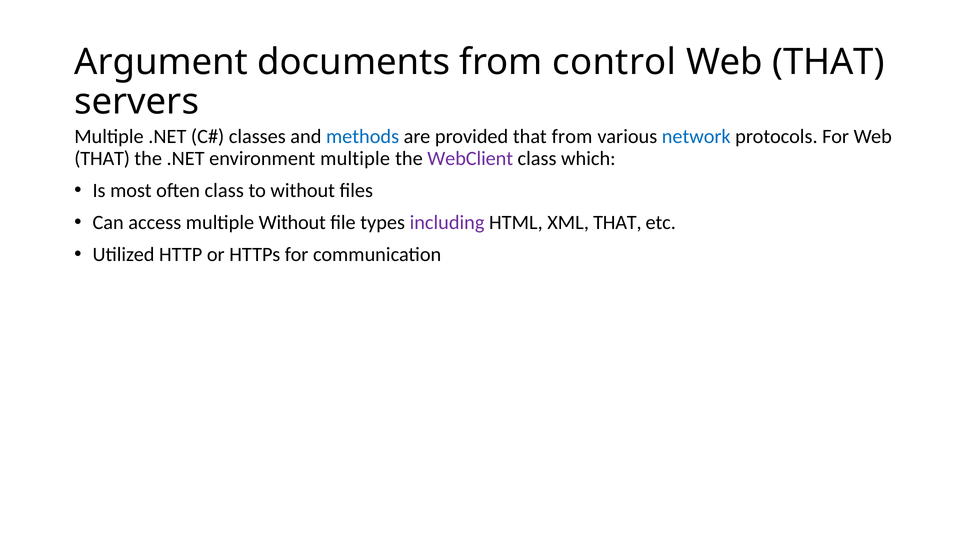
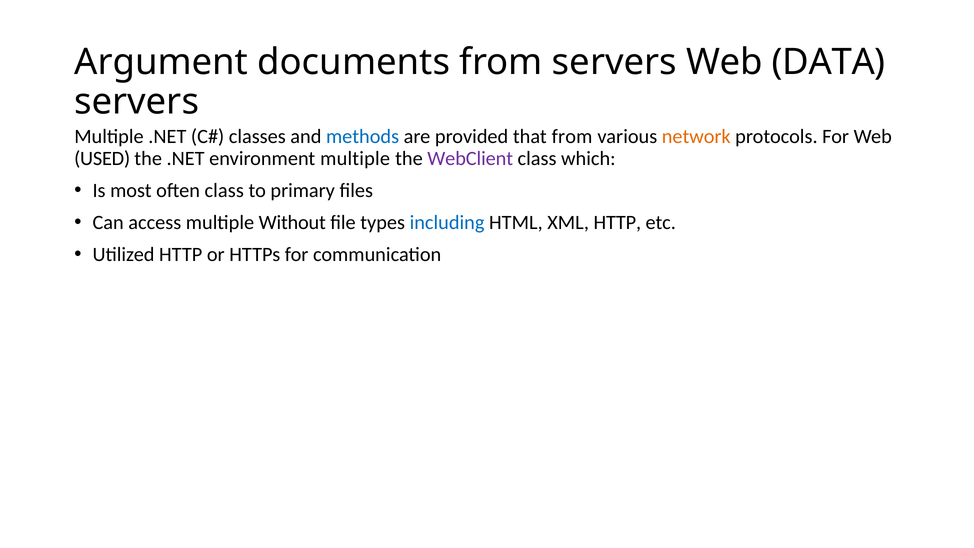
from control: control -> servers
THAT at (828, 62): THAT -> DATA
network colour: blue -> orange
THAT at (102, 158): THAT -> USED
to without: without -> primary
including colour: purple -> blue
XML THAT: THAT -> HTTP
